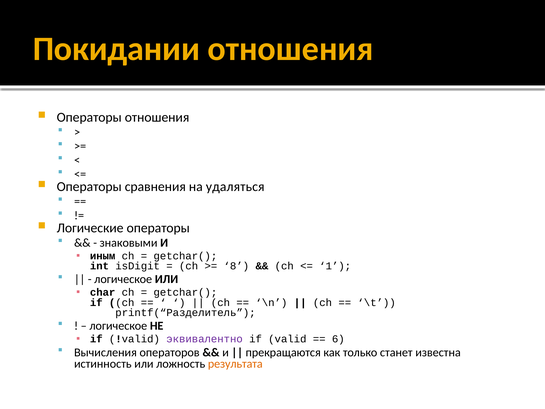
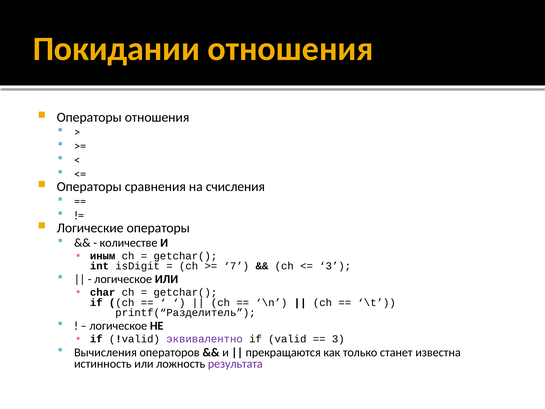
удаляться: удаляться -> счисления
знаковыми: знаковыми -> количестве
8: 8 -> 7
1 at (335, 266): 1 -> 3
6 at (338, 339): 6 -> 3
результата colour: orange -> purple
